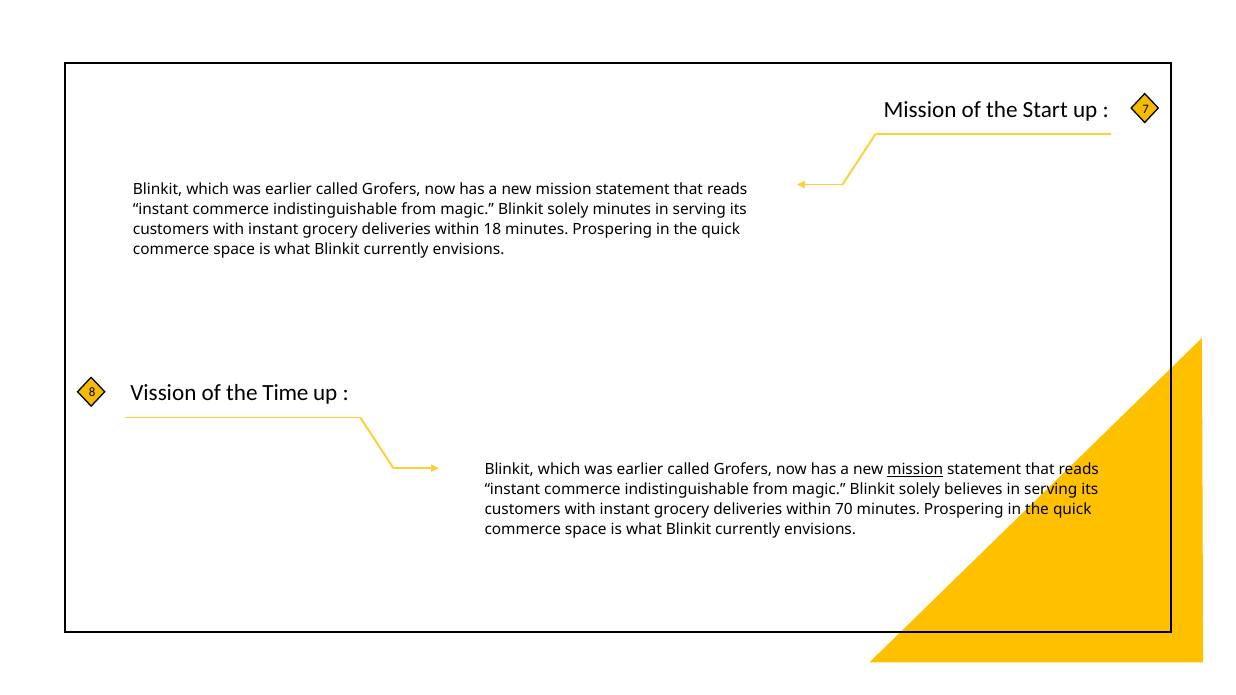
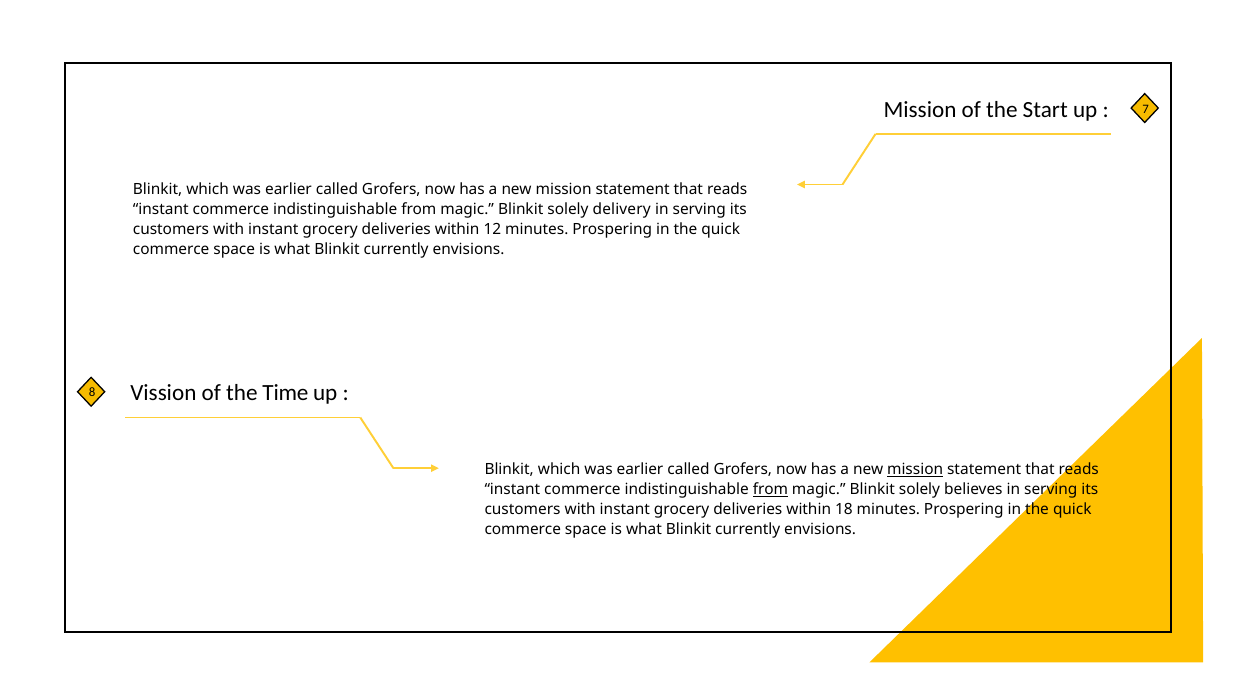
solely minutes: minutes -> delivery
18: 18 -> 12
from at (770, 490) underline: none -> present
70: 70 -> 18
